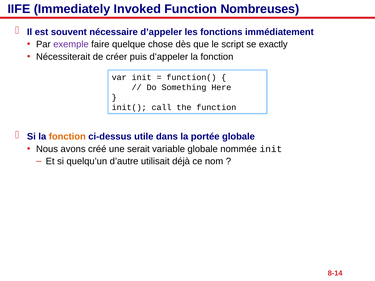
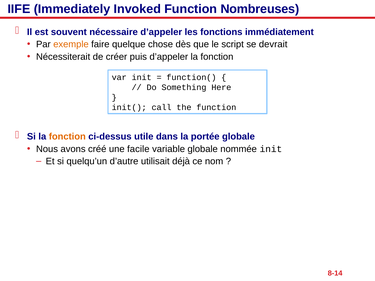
exemple colour: purple -> orange
exactly: exactly -> devrait
serait: serait -> facile
